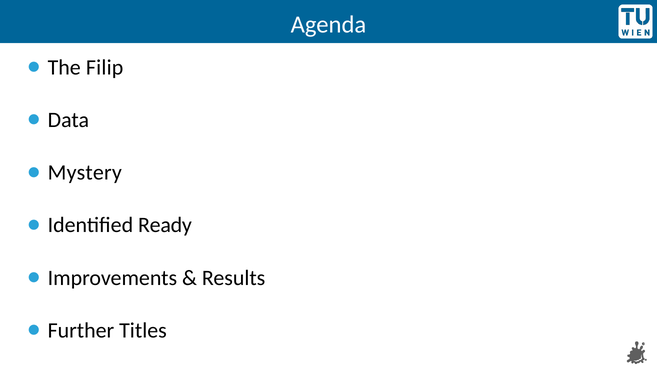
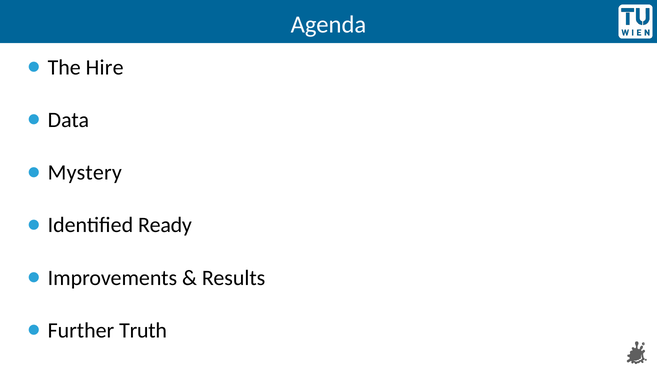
Filip: Filip -> Hire
Titles: Titles -> Truth
